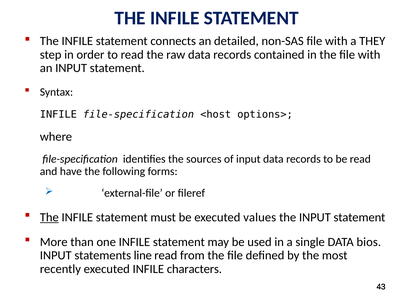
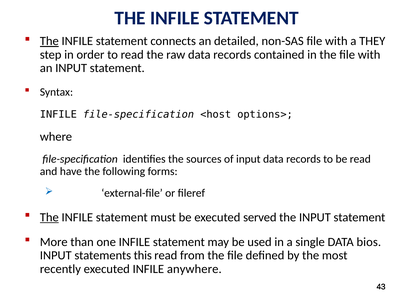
The at (49, 41) underline: none -> present
values: values -> served
line: line -> this
characters: characters -> anywhere
